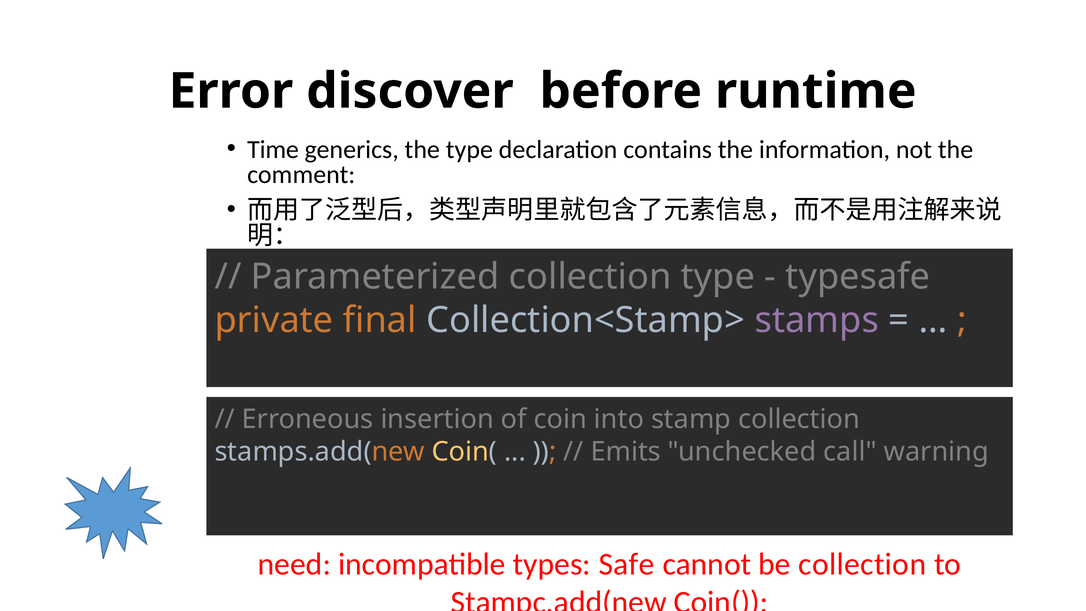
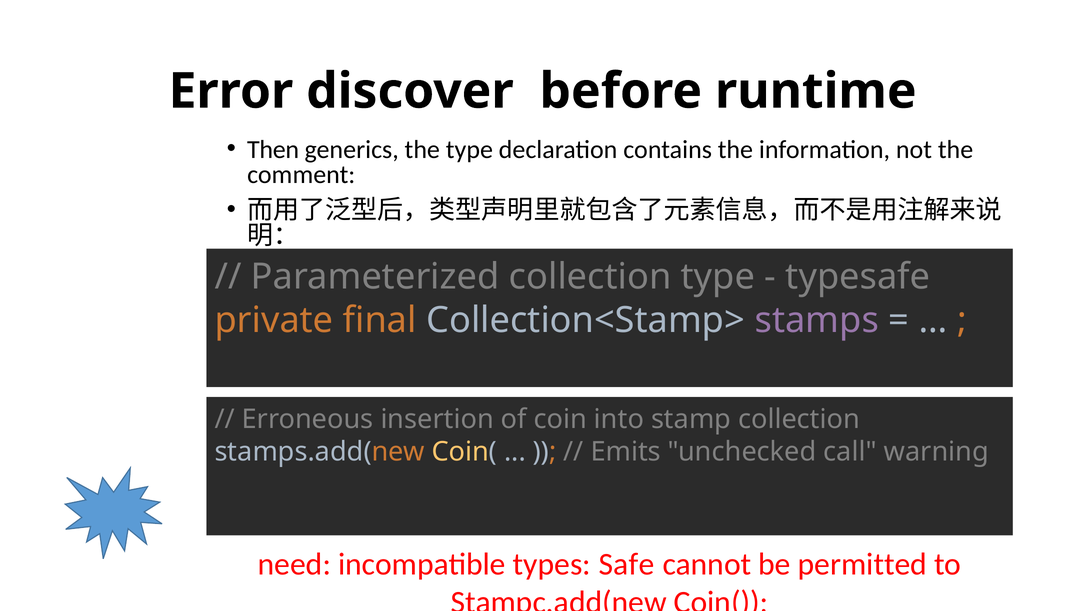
Time: Time -> Then
be collection: collection -> permitted
